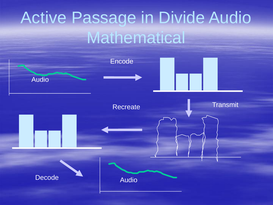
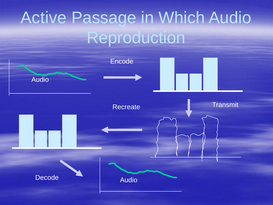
Divide: Divide -> Which
Mathematical: Mathematical -> Reproduction
